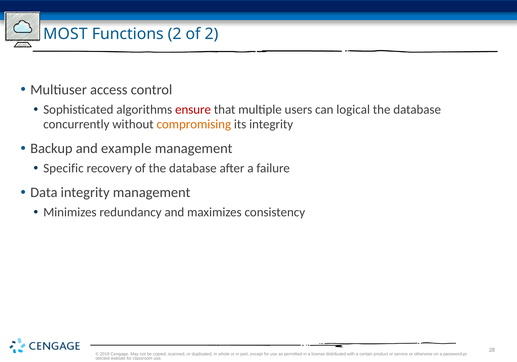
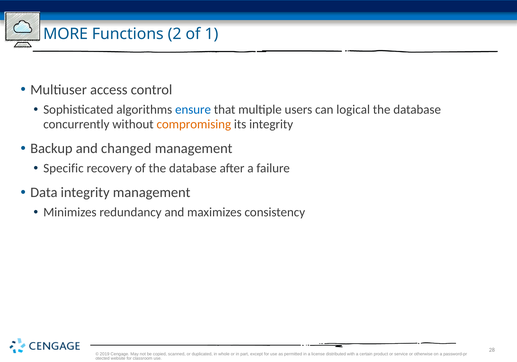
MOST: MOST -> MORE
of 2: 2 -> 1
ensure colour: red -> blue
example: example -> changed
